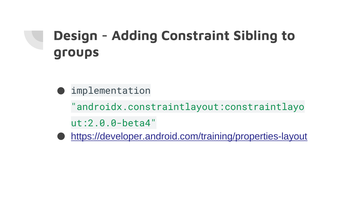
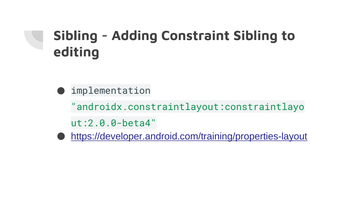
Design at (76, 36): Design -> Sibling
groups: groups -> editing
